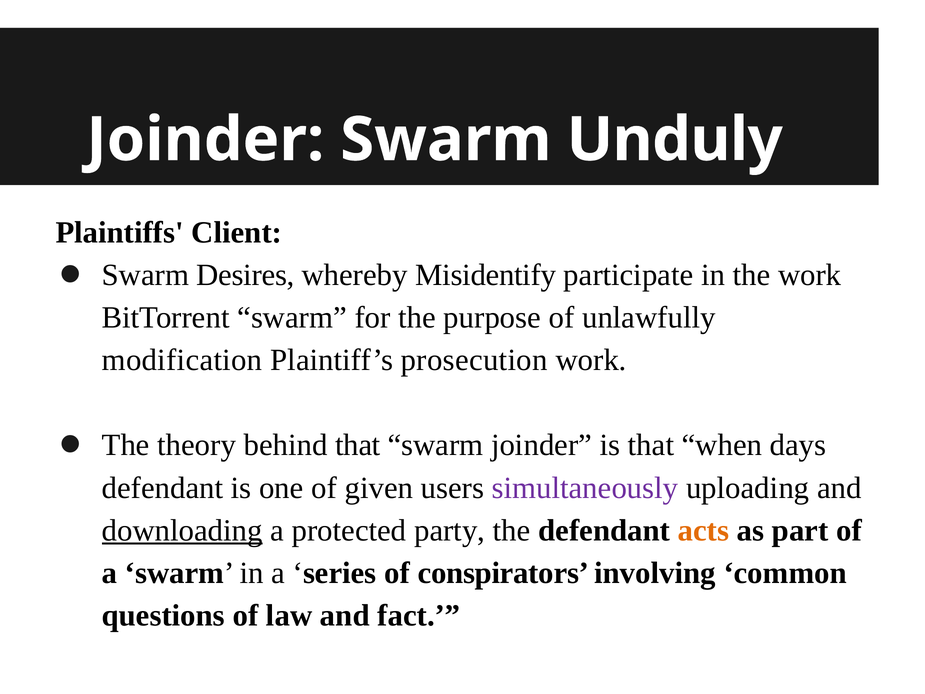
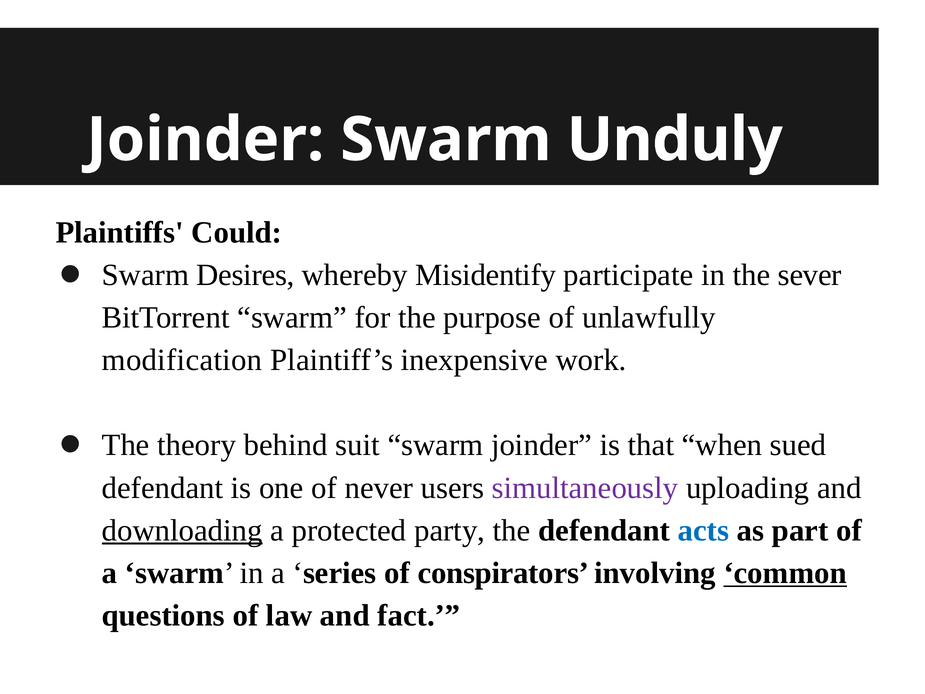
Client: Client -> Could
the work: work -> sever
prosecution: prosecution -> inexpensive
behind that: that -> suit
days: days -> sued
given: given -> never
acts colour: orange -> blue
common underline: none -> present
